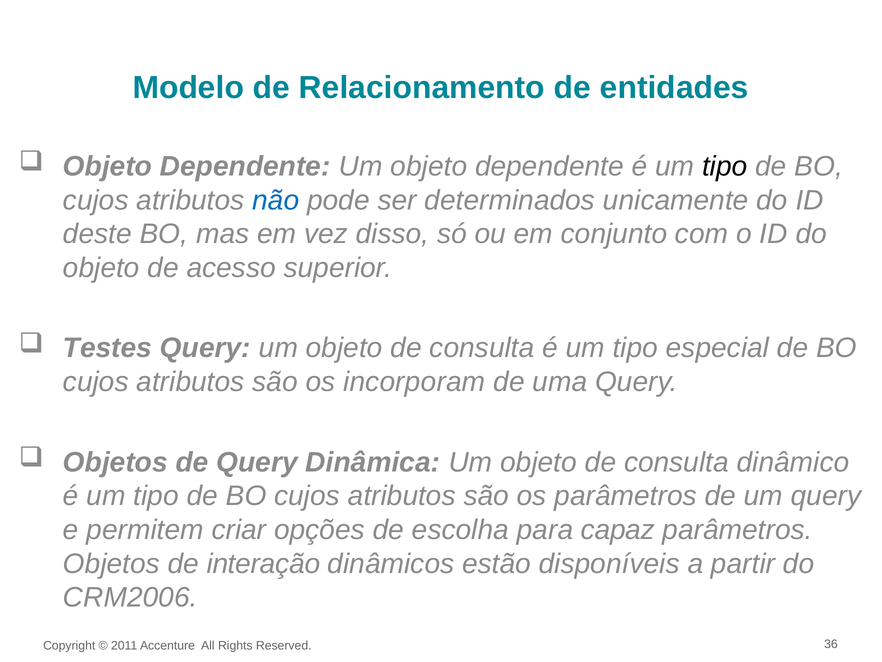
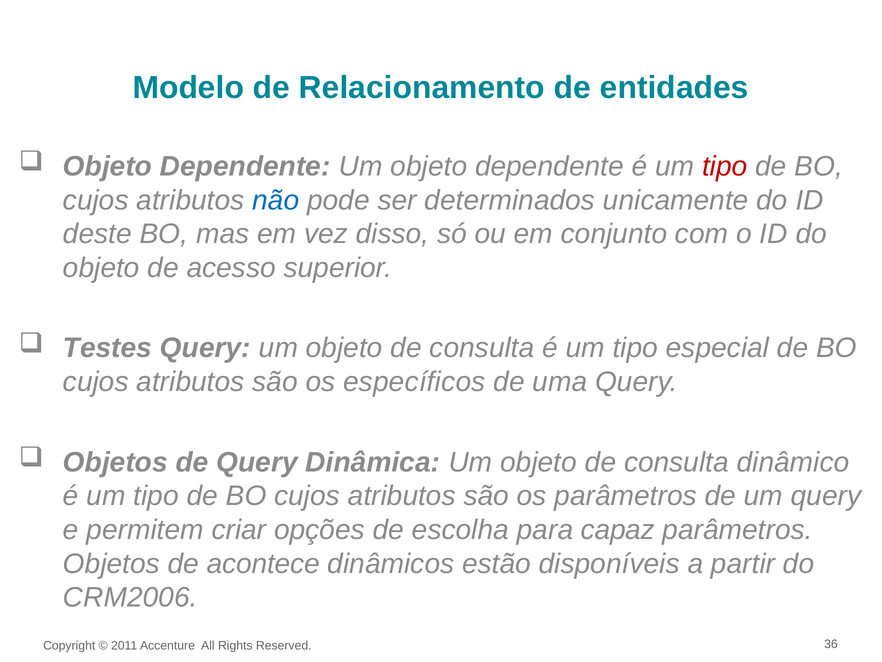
tipo at (725, 166) colour: black -> red
incorporam: incorporam -> específicos
interação: interação -> acontece
